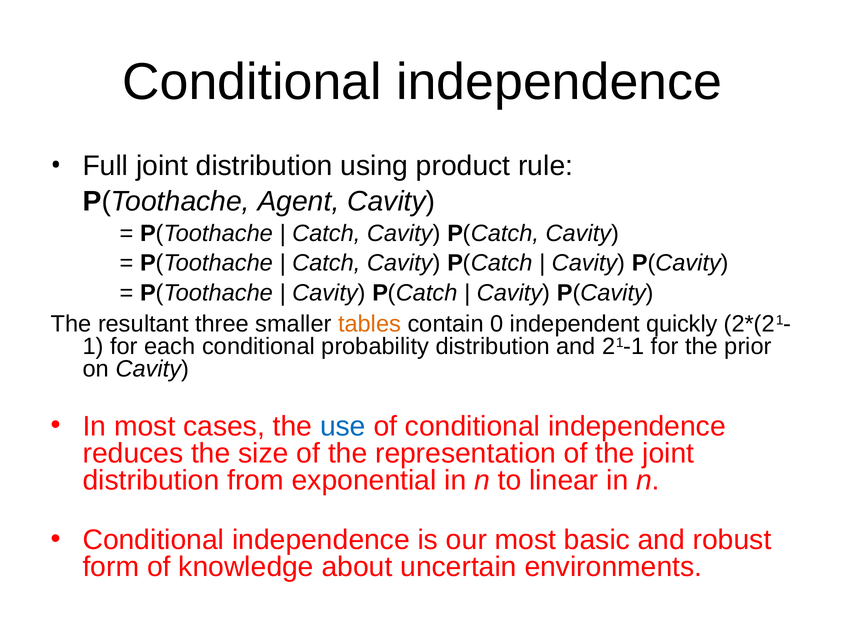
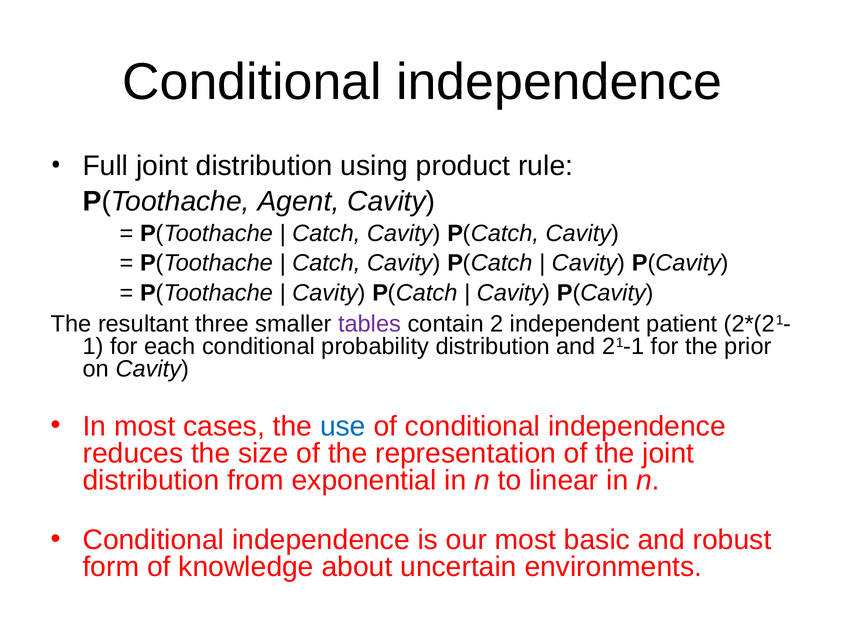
tables colour: orange -> purple
0: 0 -> 2
quickly: quickly -> patient
